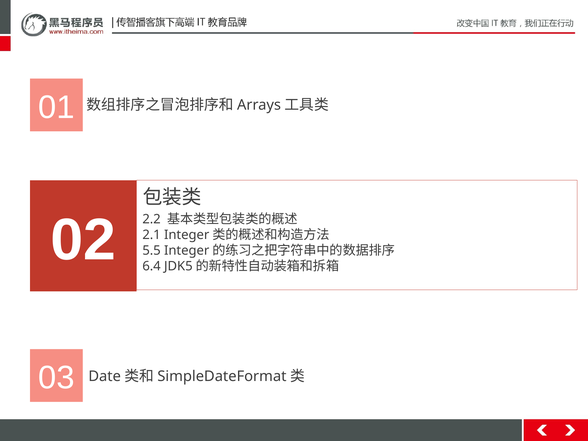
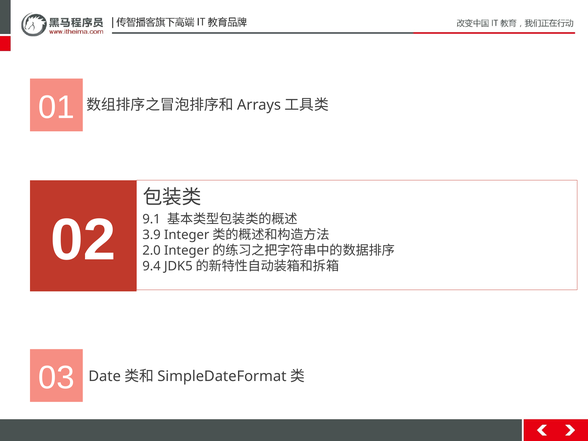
2.2: 2.2 -> 9.1
2.1: 2.1 -> 3.9
5.5: 5.5 -> 2.0
6.4: 6.4 -> 9.4
